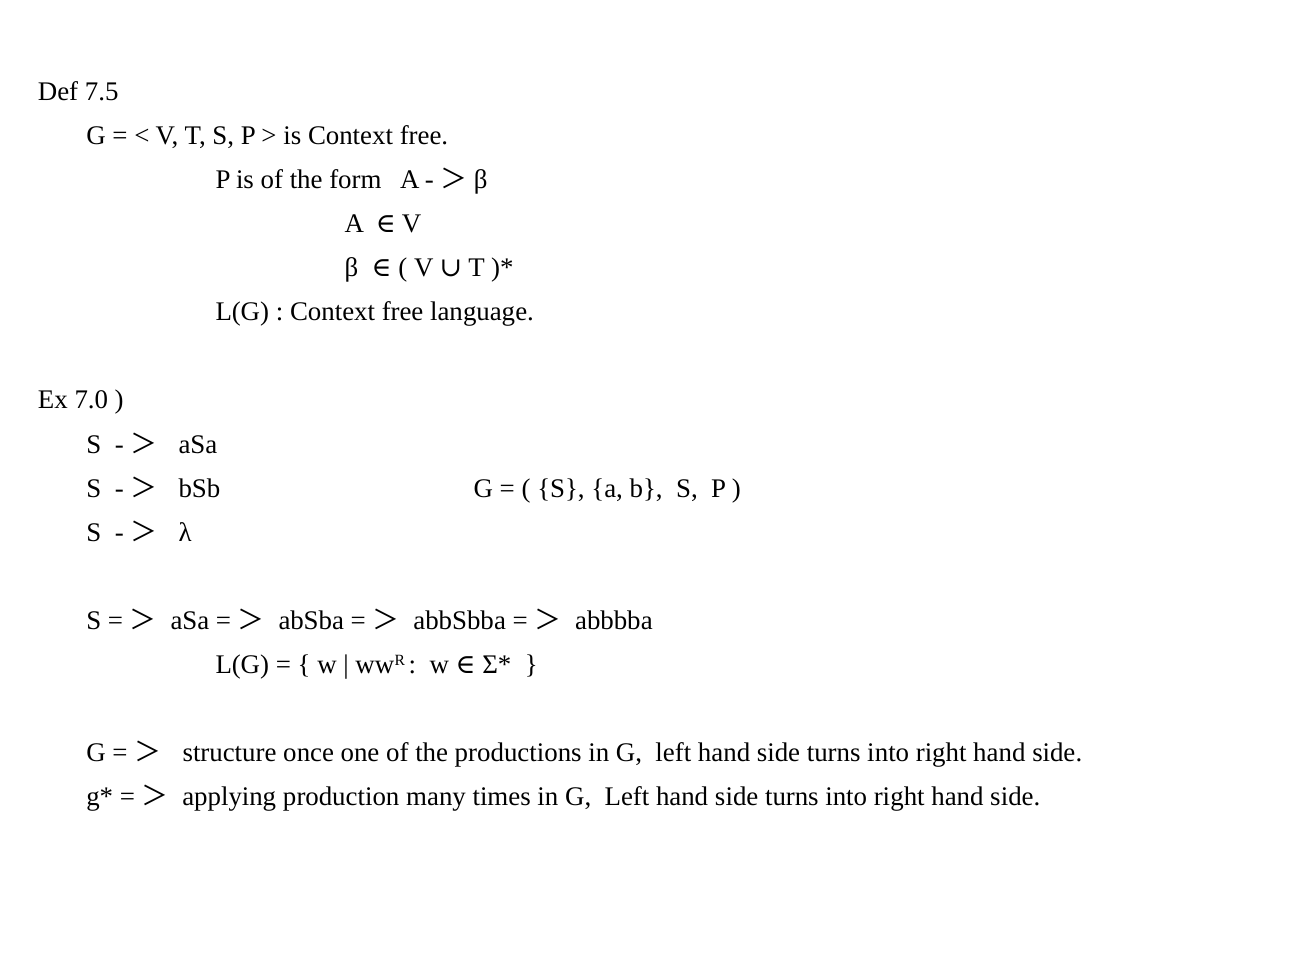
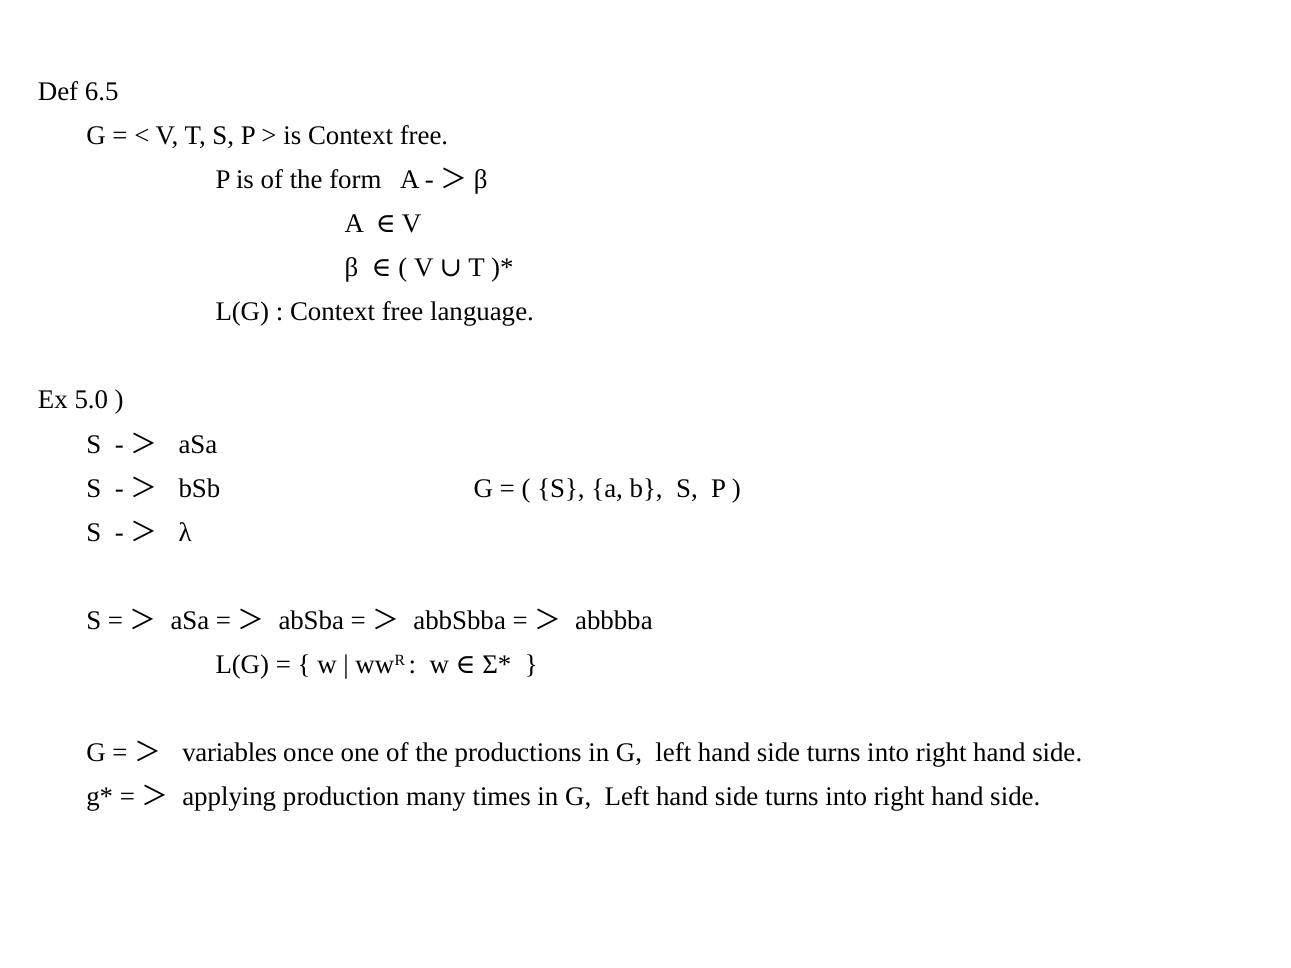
7.5: 7.5 -> 6.5
7.0: 7.0 -> 5.0
structure: structure -> variables
